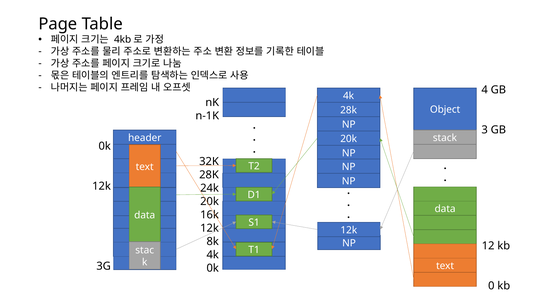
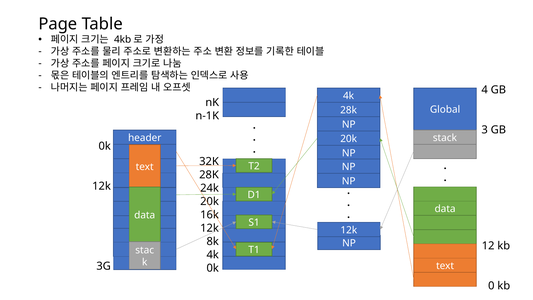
Object: Object -> Global
